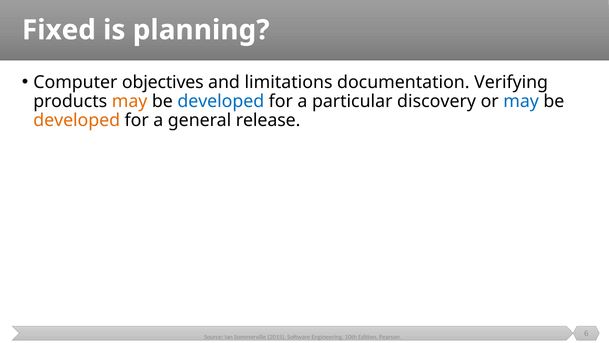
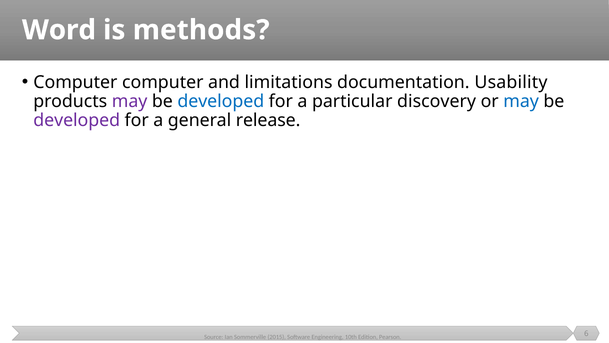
Fixed: Fixed -> Word
planning: planning -> methods
Computer objectives: objectives -> computer
Verifying: Verifying -> Usability
may at (130, 101) colour: orange -> purple
developed at (77, 120) colour: orange -> purple
